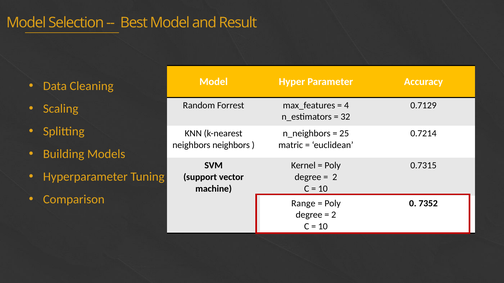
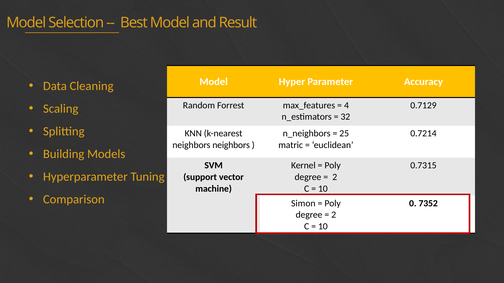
Range: Range -> Simon
